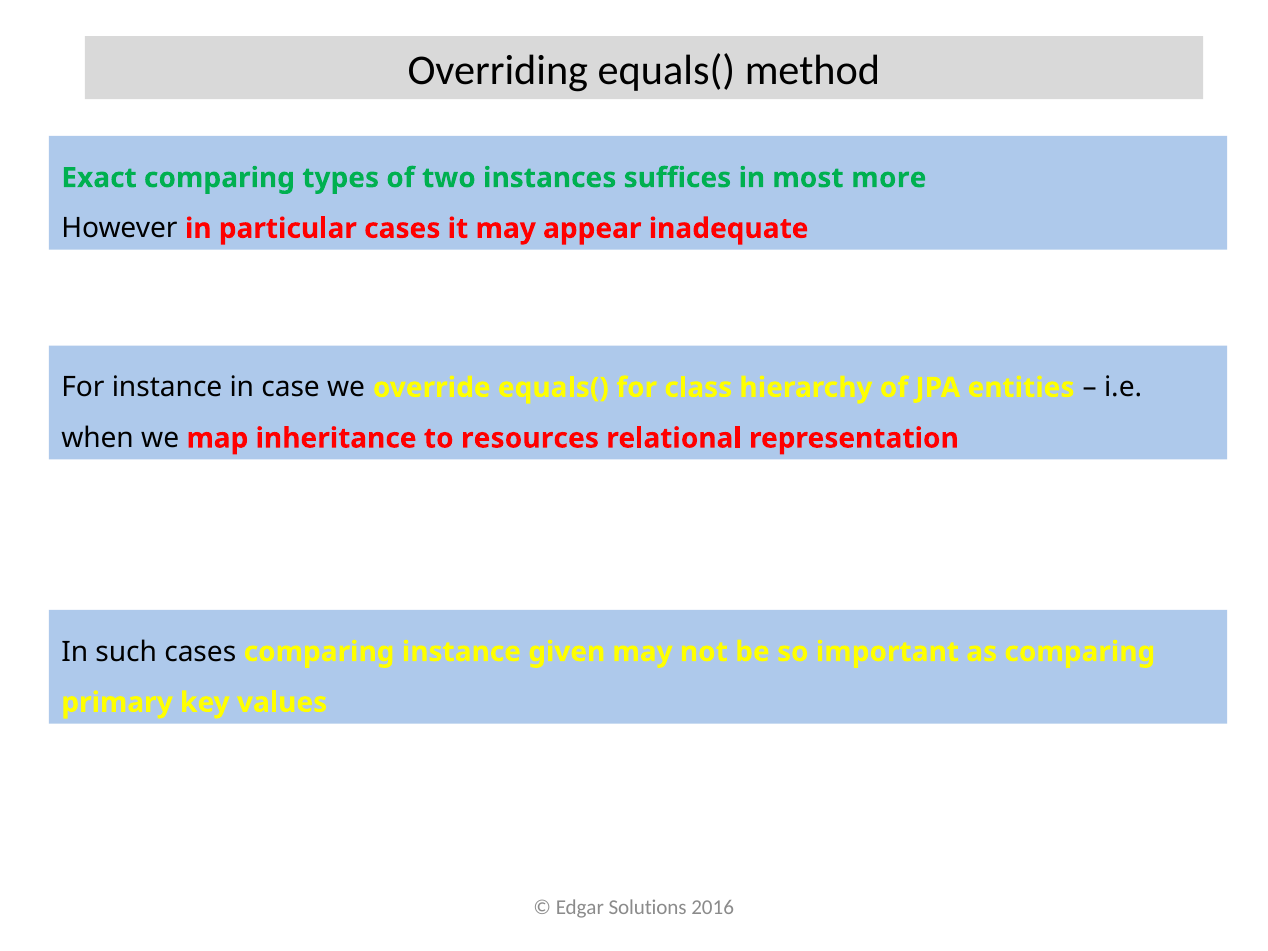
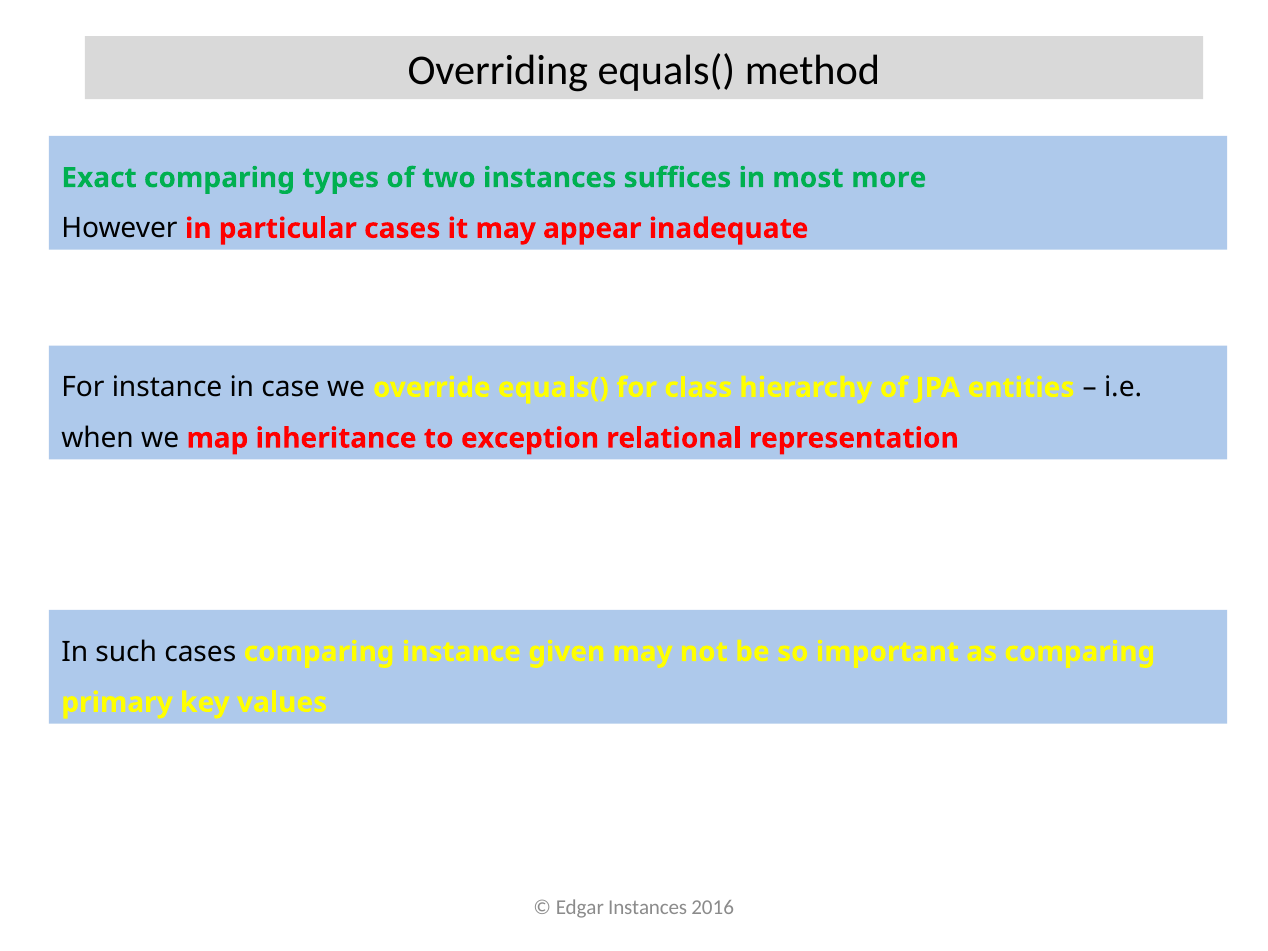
resources: resources -> exception
Edgar Solutions: Solutions -> Instances
